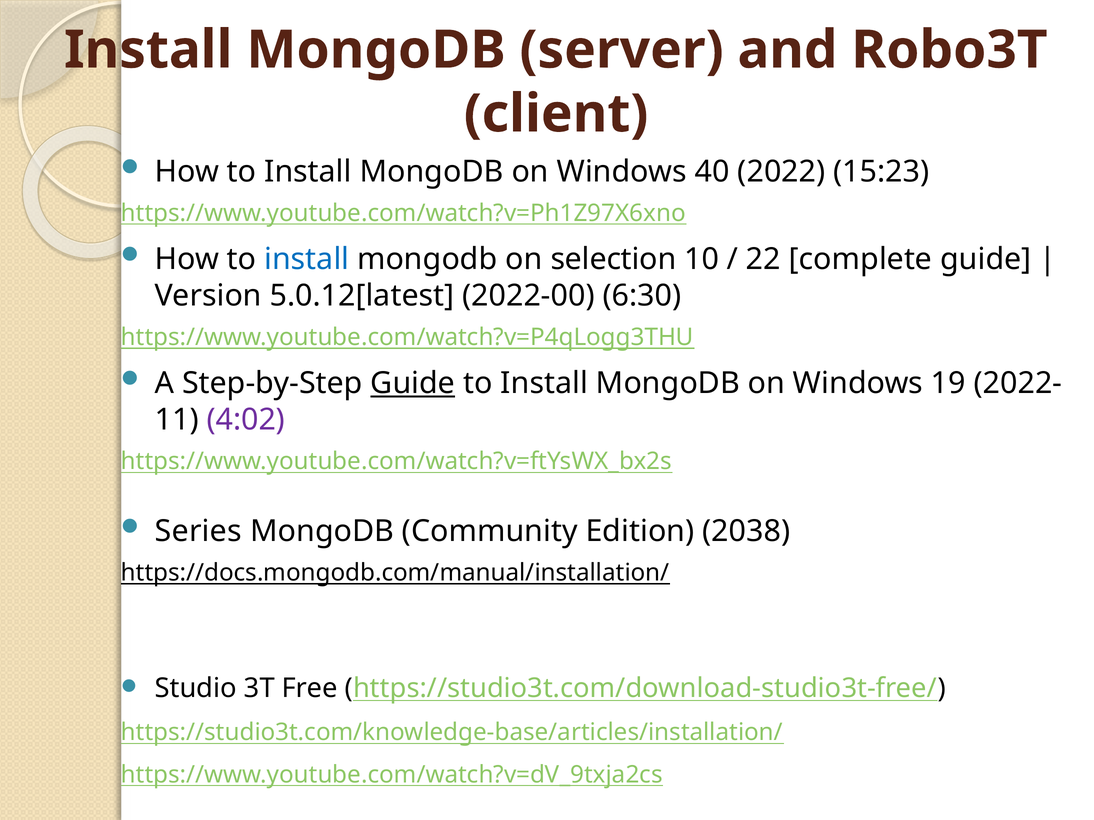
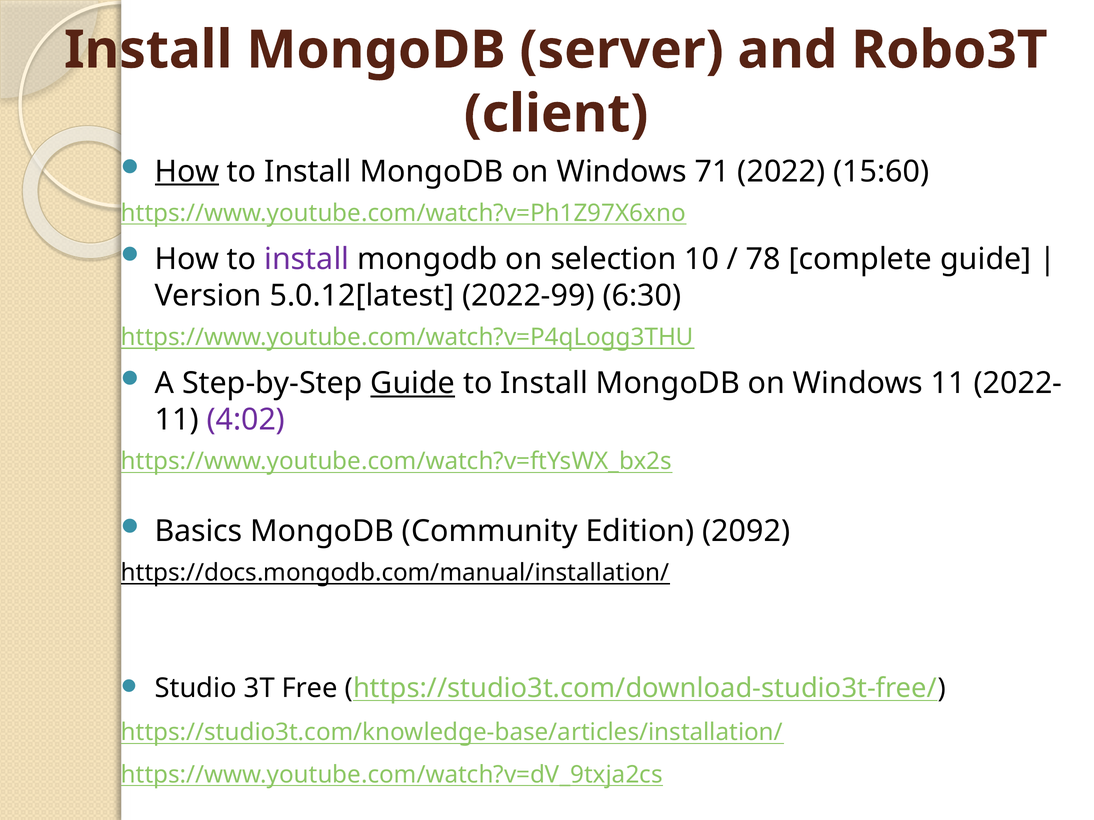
How at (187, 172) underline: none -> present
40: 40 -> 71
15:23: 15:23 -> 15:60
install at (307, 259) colour: blue -> purple
22: 22 -> 78
2022-00: 2022-00 -> 2022-99
Windows 19: 19 -> 11
Series: Series -> Basics
2038: 2038 -> 2092
